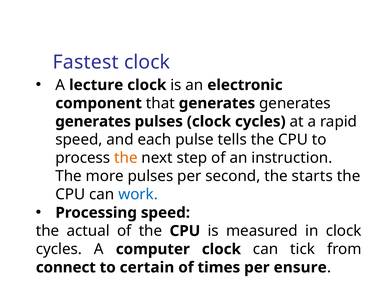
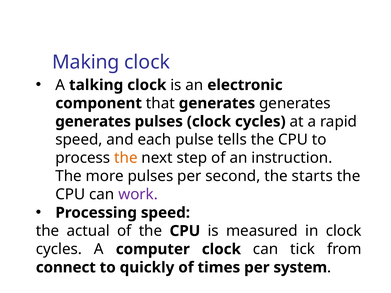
Fastest: Fastest -> Making
lecture: lecture -> talking
work colour: blue -> purple
certain: certain -> quickly
ensure: ensure -> system
